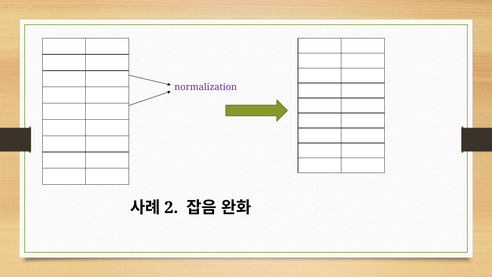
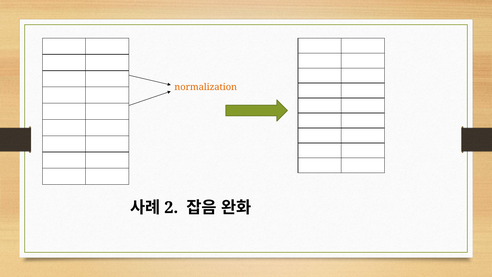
normalization colour: purple -> orange
